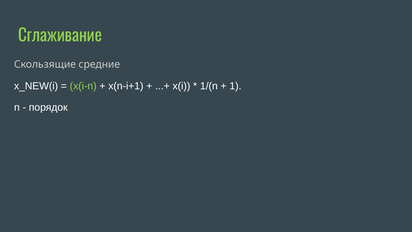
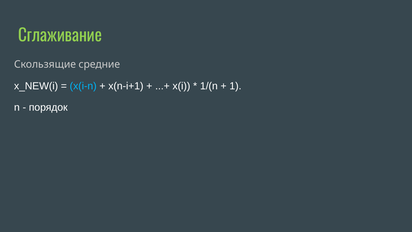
x(i-n colour: light green -> light blue
